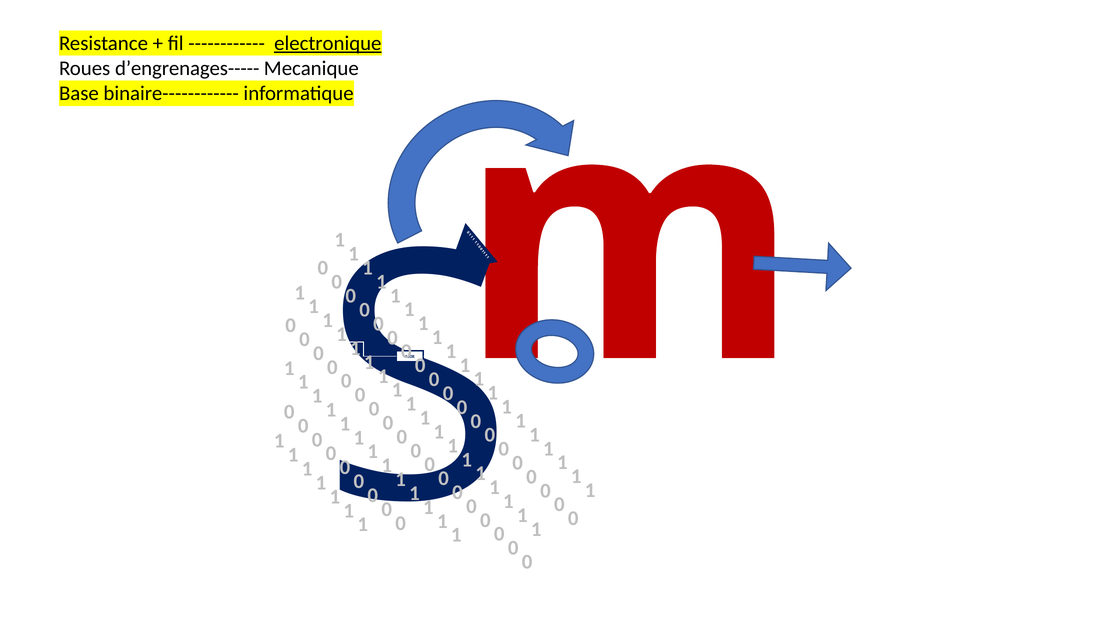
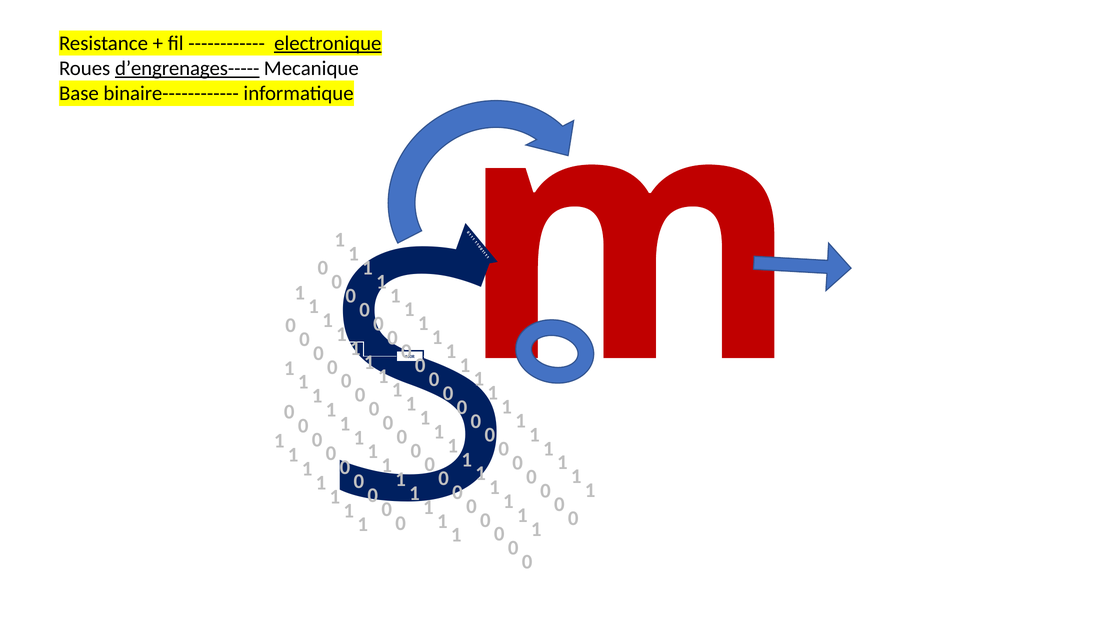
d’engrenages----- underline: none -> present
